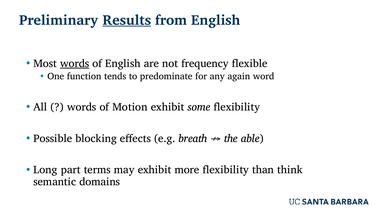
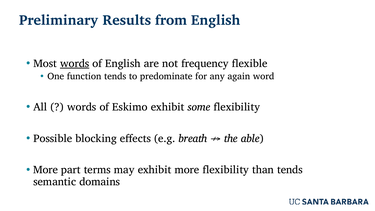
Results underline: present -> none
Motion: Motion -> Eskimo
Long at (45, 170): Long -> More
than think: think -> tends
